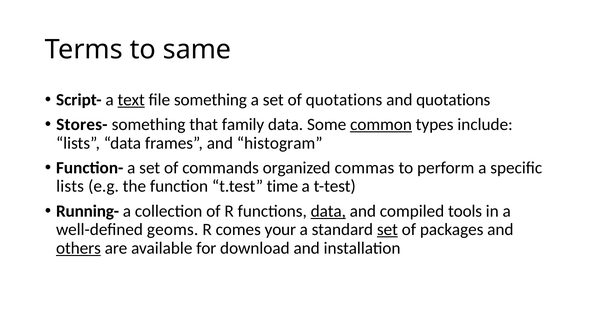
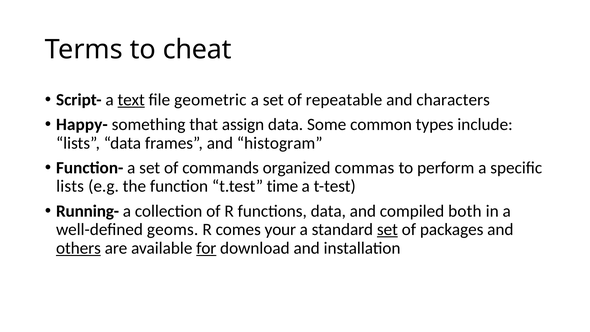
same: same -> cheat
file something: something -> geometric
of quotations: quotations -> repeatable
and quotations: quotations -> characters
Stores-: Stores- -> Happy-
family: family -> assign
common underline: present -> none
data at (328, 211) underline: present -> none
tools: tools -> both
for underline: none -> present
